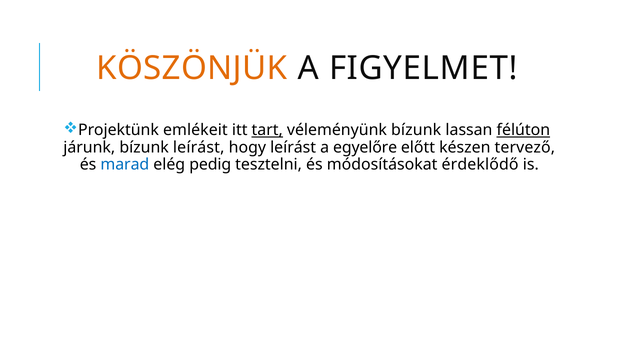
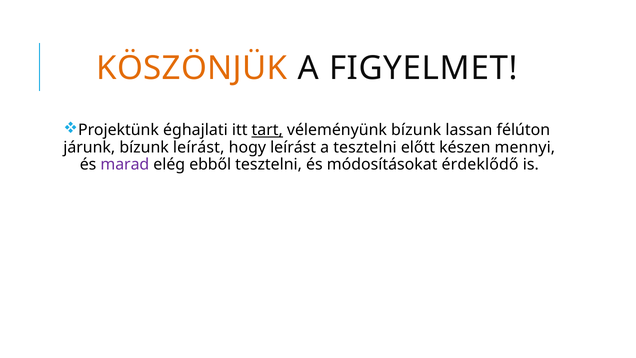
emlékeit: emlékeit -> éghajlati
félúton underline: present -> none
a egyelőre: egyelőre -> tesztelni
tervező: tervező -> mennyi
marad colour: blue -> purple
pedig: pedig -> ebből
